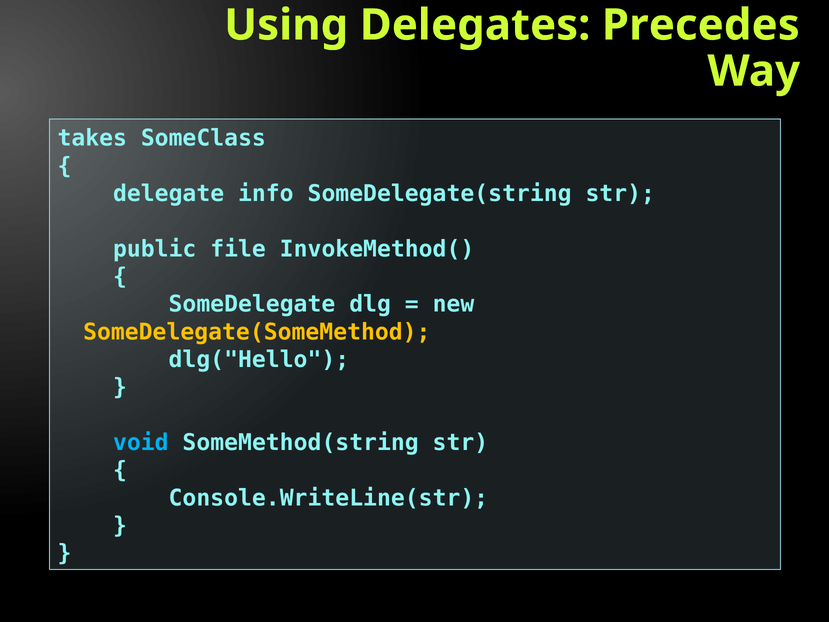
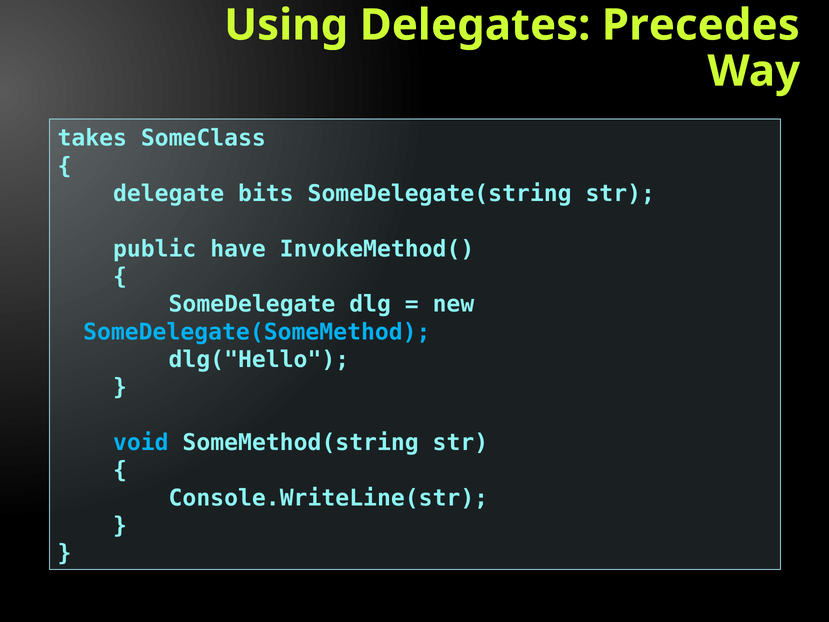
info: info -> bits
file: file -> have
SomeDelegate(SomeMethod colour: yellow -> light blue
